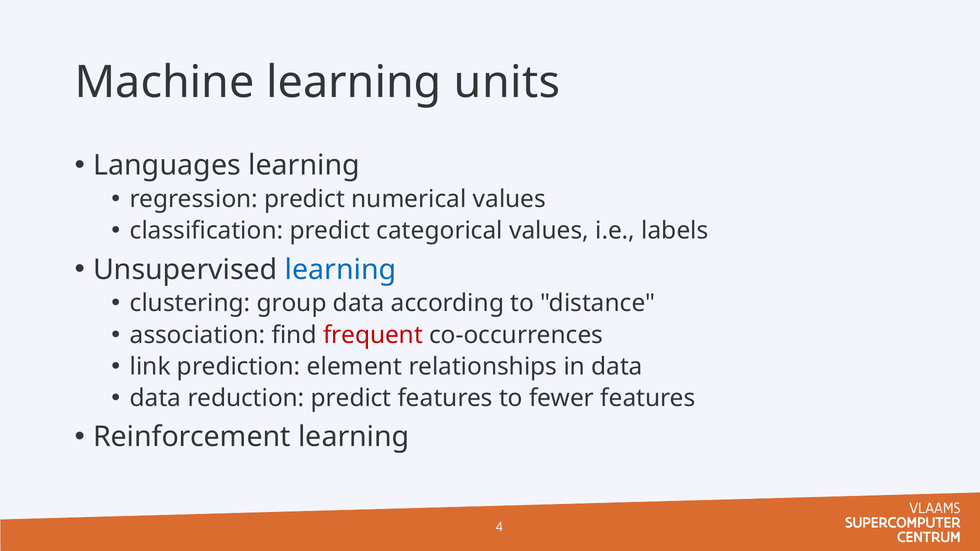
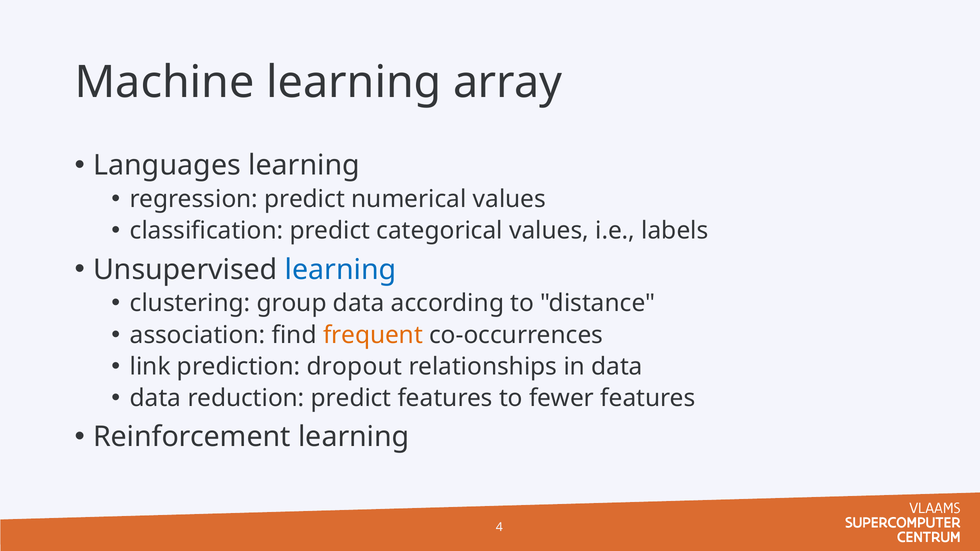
units: units -> array
frequent colour: red -> orange
element: element -> dropout
